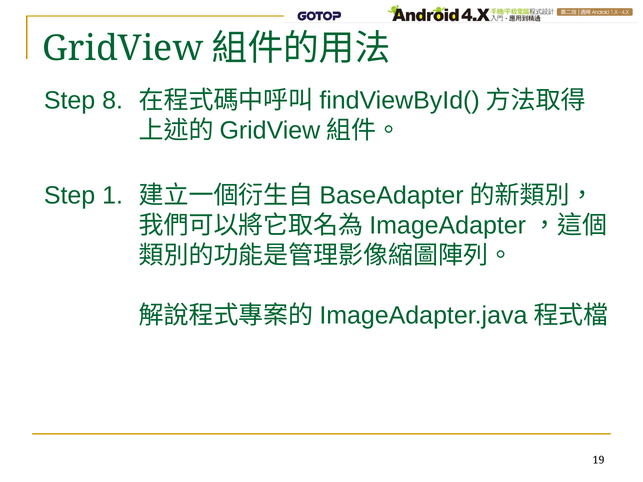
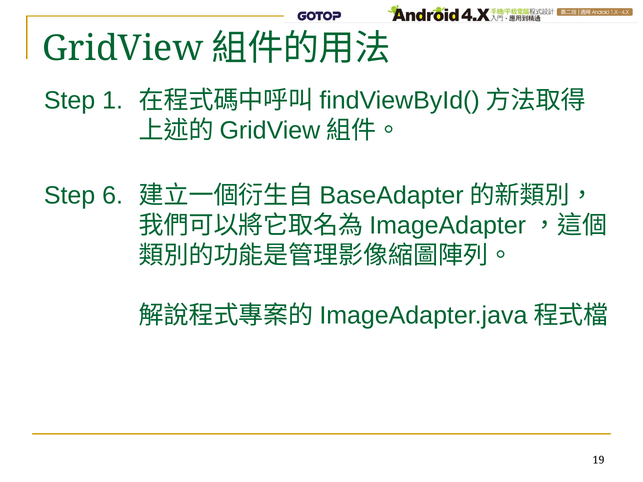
8: 8 -> 1
1: 1 -> 6
